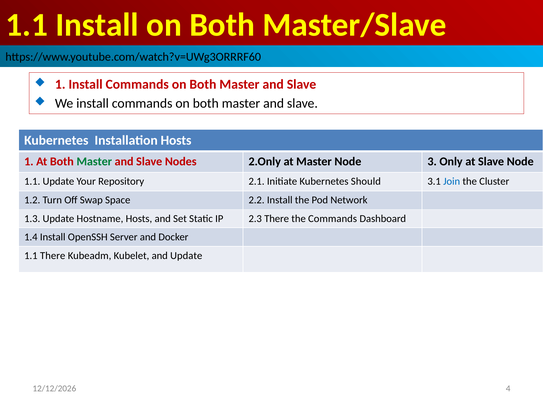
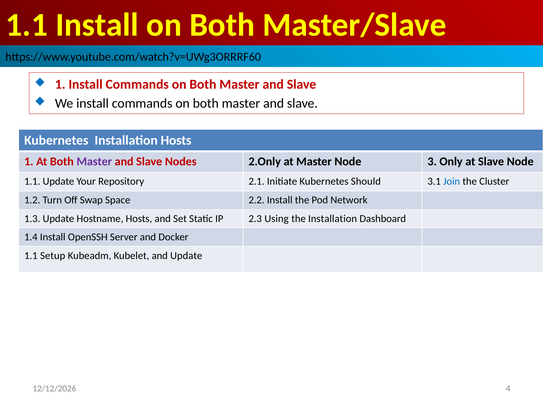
Master at (94, 162) colour: green -> purple
2.3 There: There -> Using
the Commands: Commands -> Installation
1.1 There: There -> Setup
